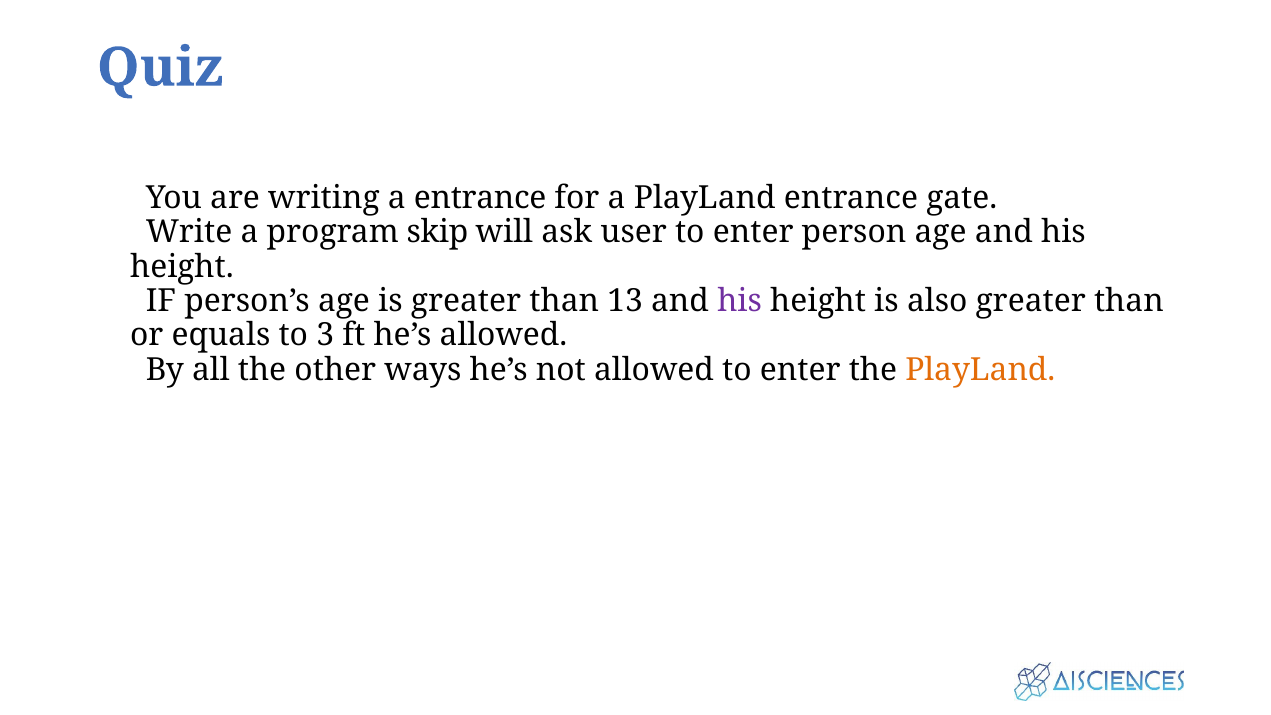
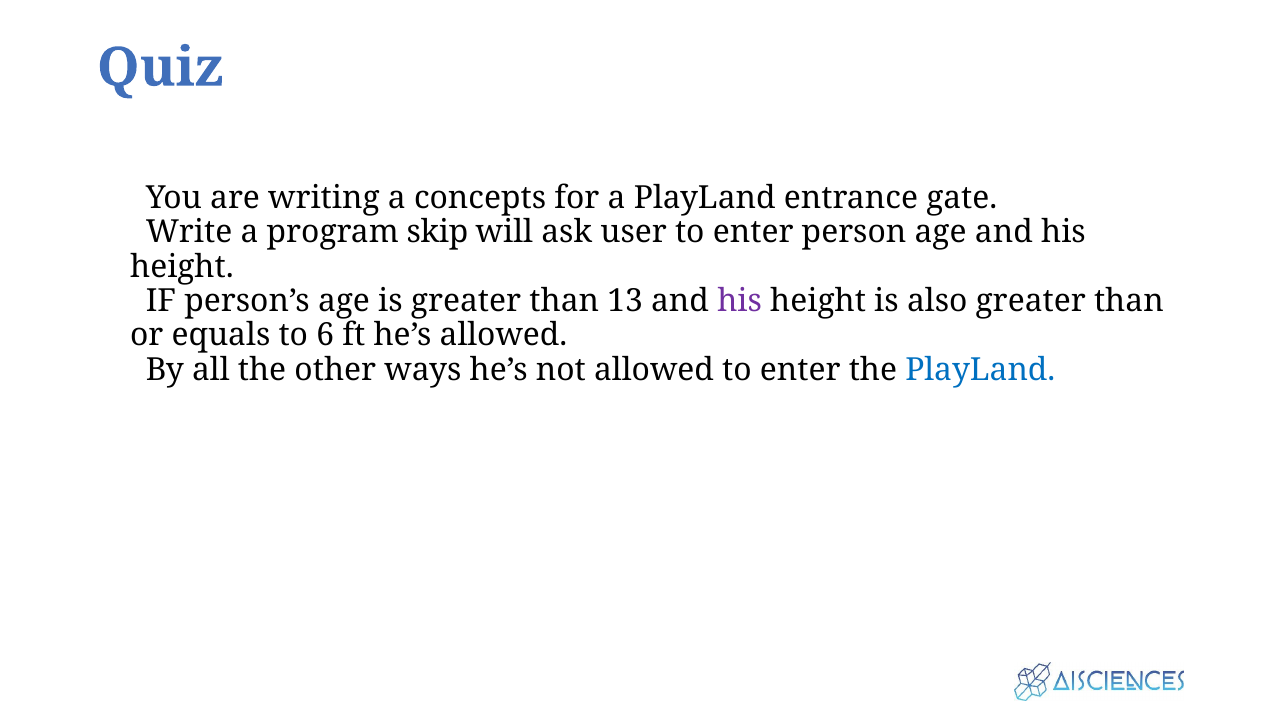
a entrance: entrance -> concepts
3: 3 -> 6
PlayLand at (980, 369) colour: orange -> blue
